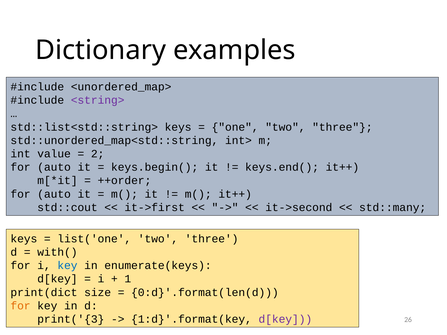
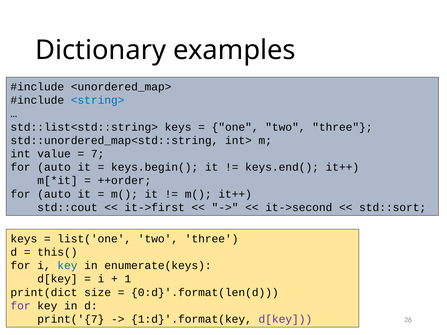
<string> colour: purple -> blue
2: 2 -> 7
std::many: std::many -> std::sort
with(: with( -> this(
for at (21, 306) colour: orange -> purple
print('{3: print('{3 -> print('{7
